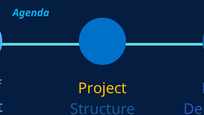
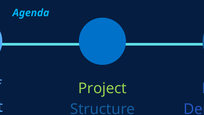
Project at (102, 88) colour: yellow -> light green
